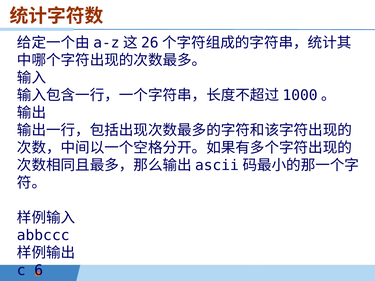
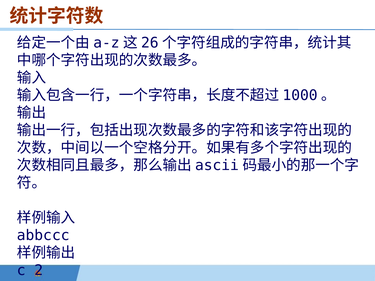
6: 6 -> 2
